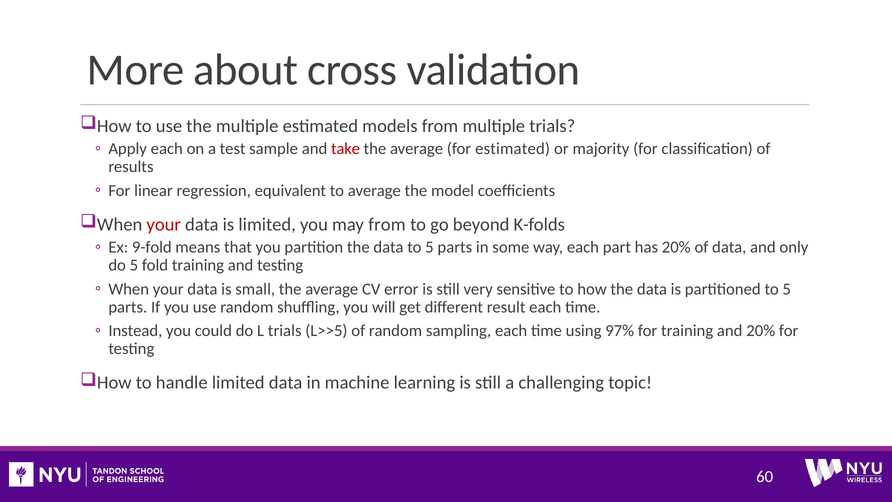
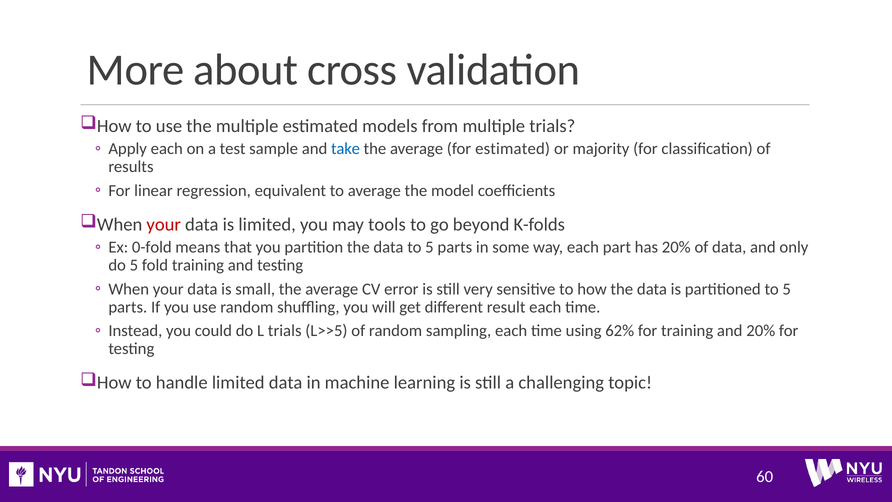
take colour: red -> blue
may from: from -> tools
9-fold: 9-fold -> 0-fold
97%: 97% -> 62%
